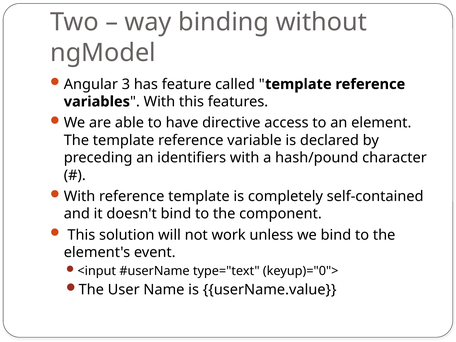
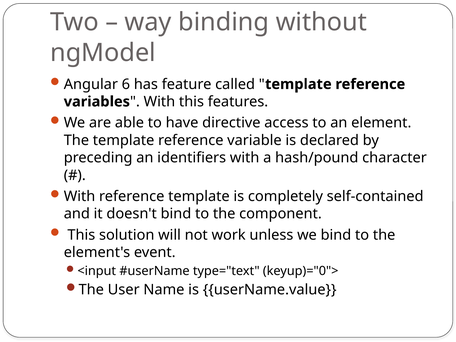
3: 3 -> 6
